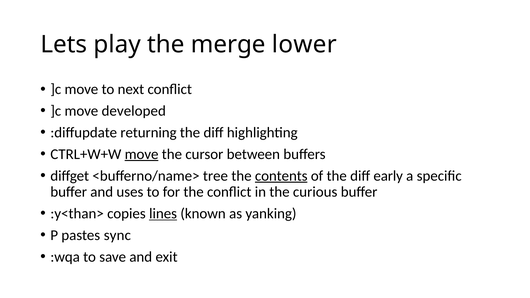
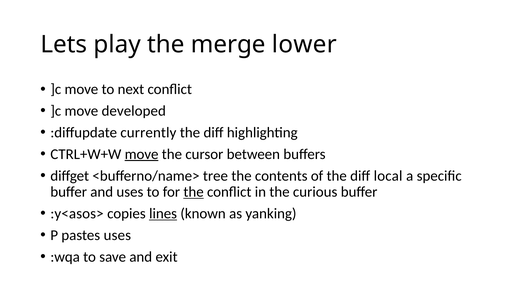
returning: returning -> currently
contents underline: present -> none
early: early -> local
the at (194, 192) underline: none -> present
:y<than>: :y<than> -> :y<asos>
pastes sync: sync -> uses
